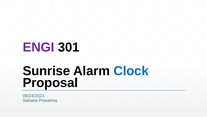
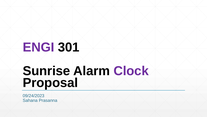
Clock colour: blue -> purple
